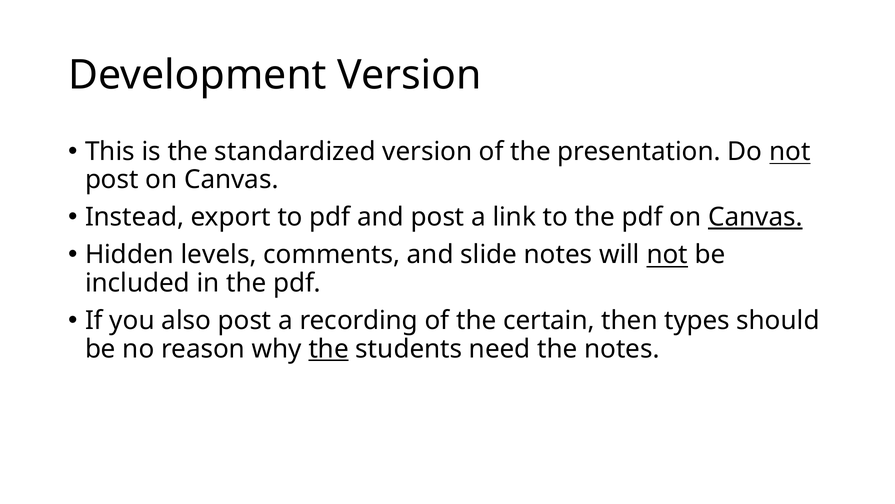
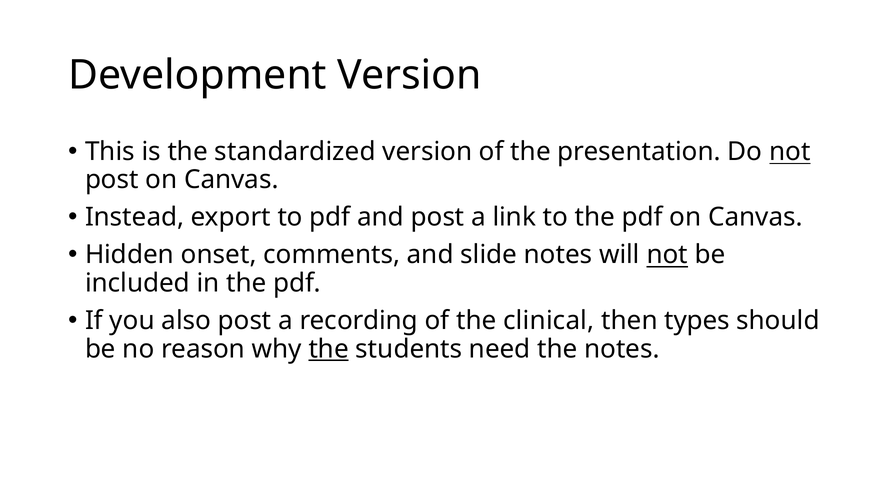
Canvas at (755, 217) underline: present -> none
levels: levels -> onset
certain: certain -> clinical
